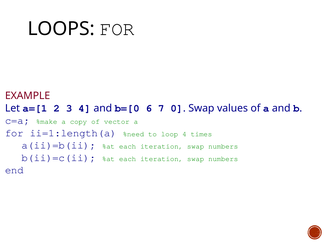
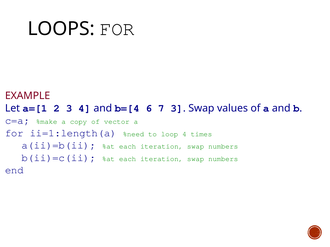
b=[0: b=[0 -> b=[4
7 0: 0 -> 3
